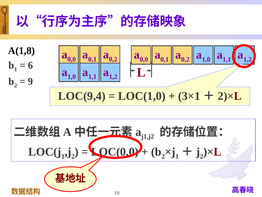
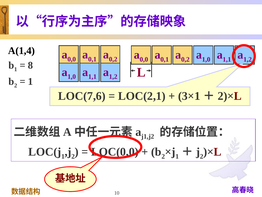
A(1,8: A(1,8 -> A(1,4
6: 6 -> 8
9 at (31, 81): 9 -> 1
LOC(9,4: LOC(9,4 -> LOC(7,6
LOC(1,0: LOC(1,0 -> LOC(2,1
